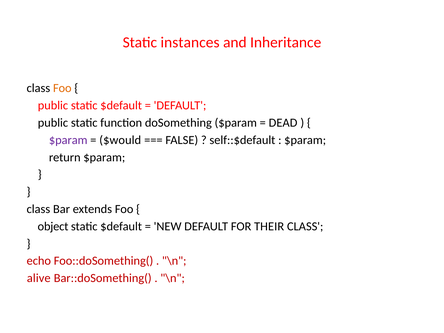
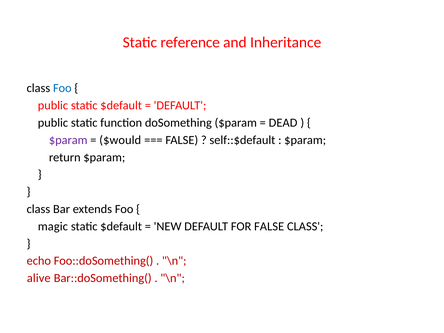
instances: instances -> reference
Foo at (62, 88) colour: orange -> blue
object: object -> magic
FOR THEIR: THEIR -> FALSE
